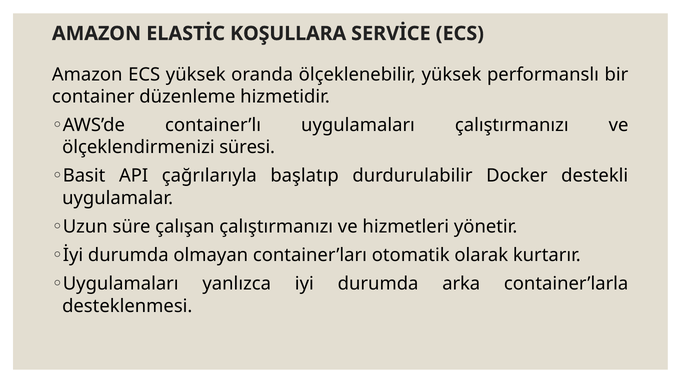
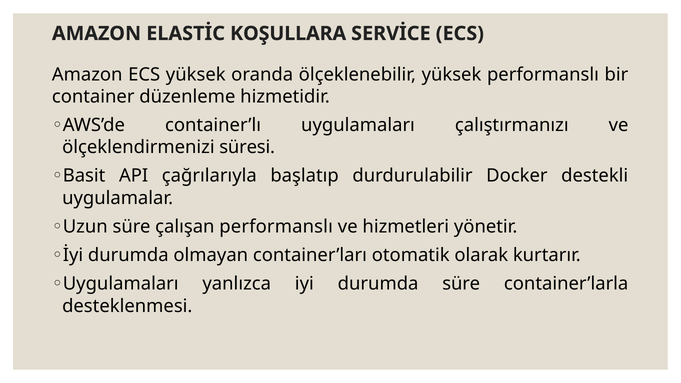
çalışan çalıştırmanızı: çalıştırmanızı -> performanslı
durumda arka: arka -> süre
